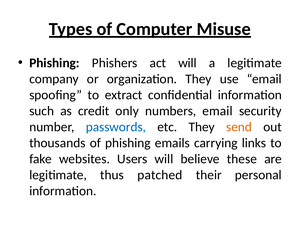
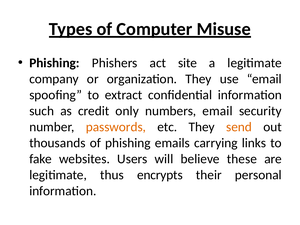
act will: will -> site
passwords colour: blue -> orange
patched: patched -> encrypts
